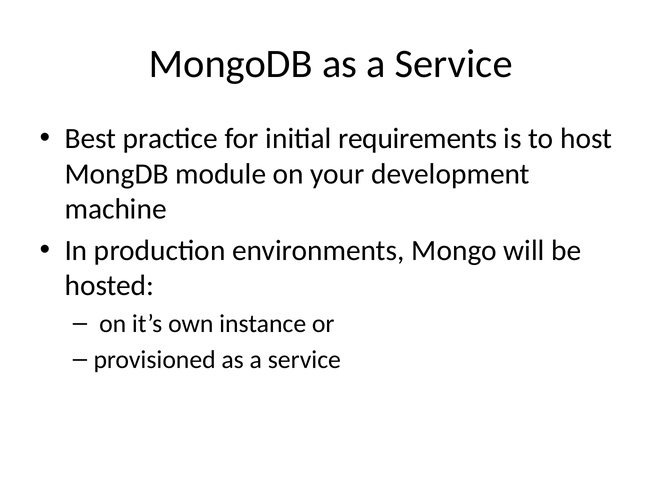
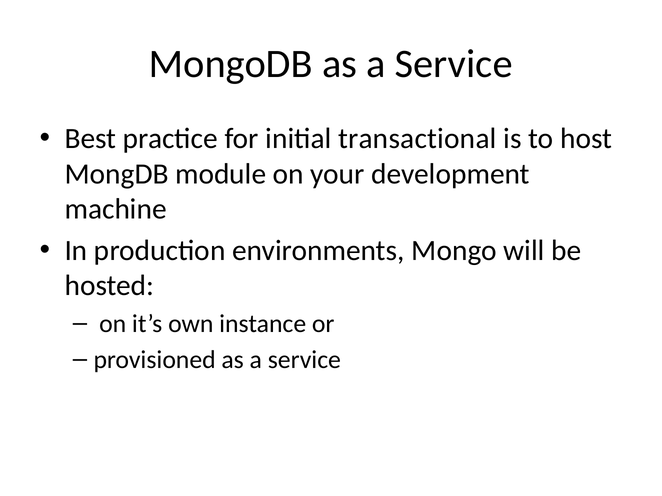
requirements: requirements -> transactional
